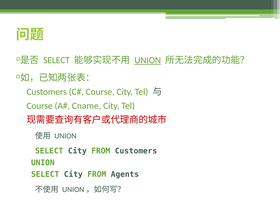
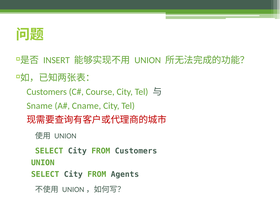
SELECT at (57, 60): SELECT -> INSERT
UNION at (148, 60) underline: present -> none
Course at (40, 106): Course -> Sname
